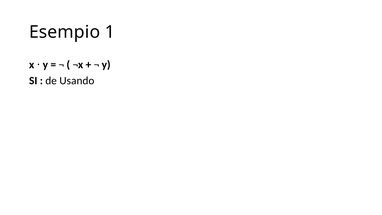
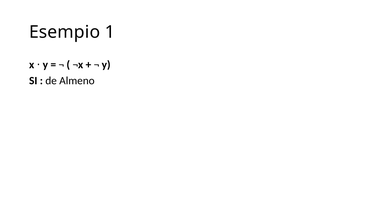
Usando: Usando -> Almeno
